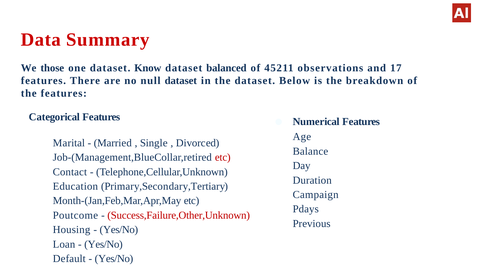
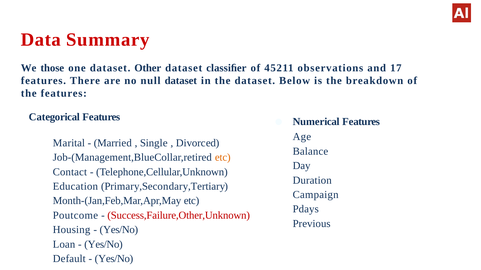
Know: Know -> Other
balanced: balanced -> classiﬁer
etc at (223, 158) colour: red -> orange
